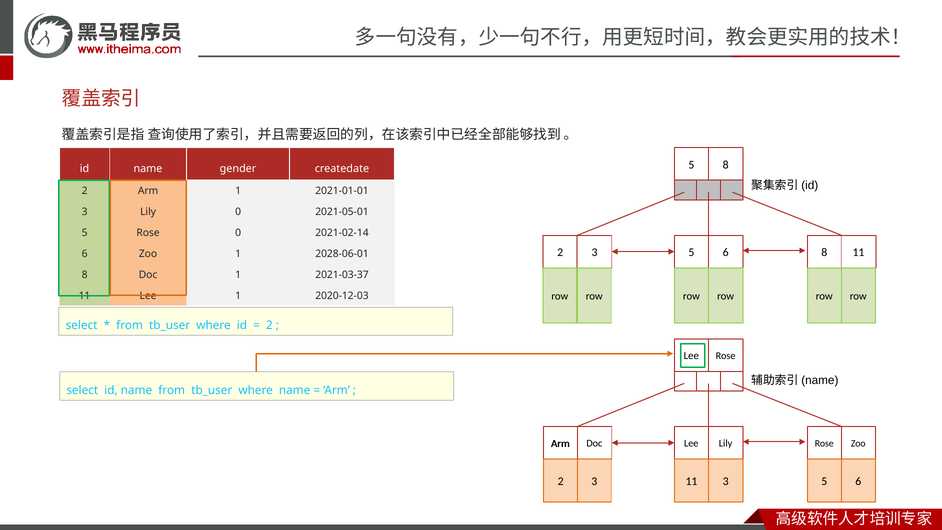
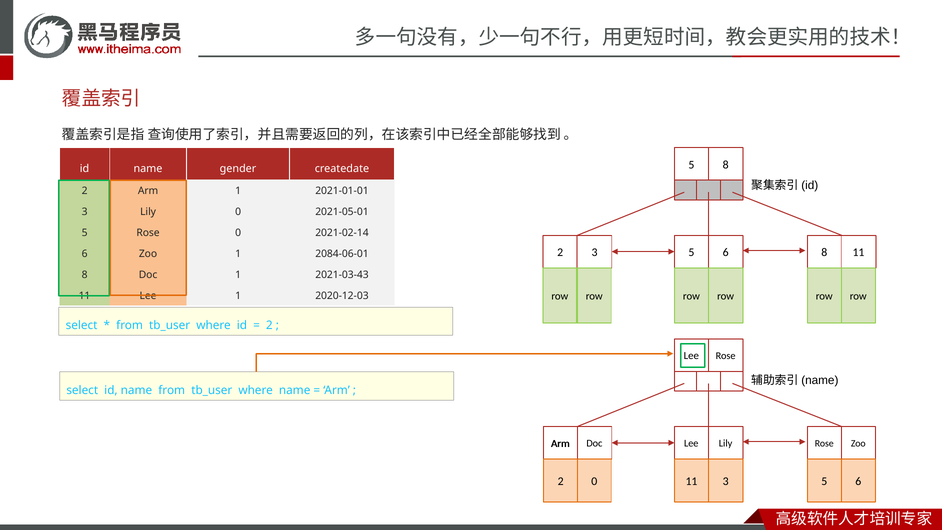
2028-06-01: 2028-06-01 -> 2084-06-01
2021-03-37: 2021-03-37 -> 2021-03-43
3 at (594, 481): 3 -> 0
